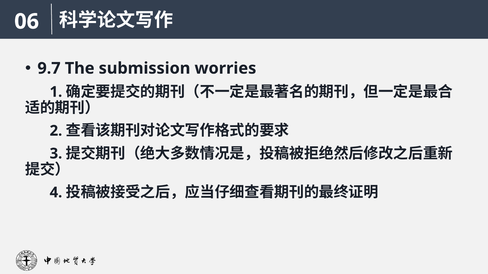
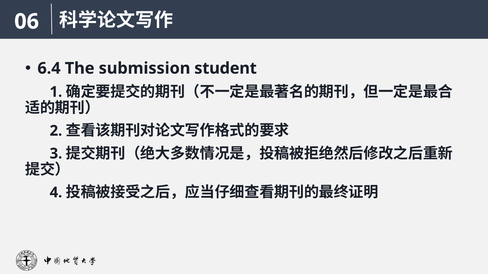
9.7: 9.7 -> 6.4
worries: worries -> student
